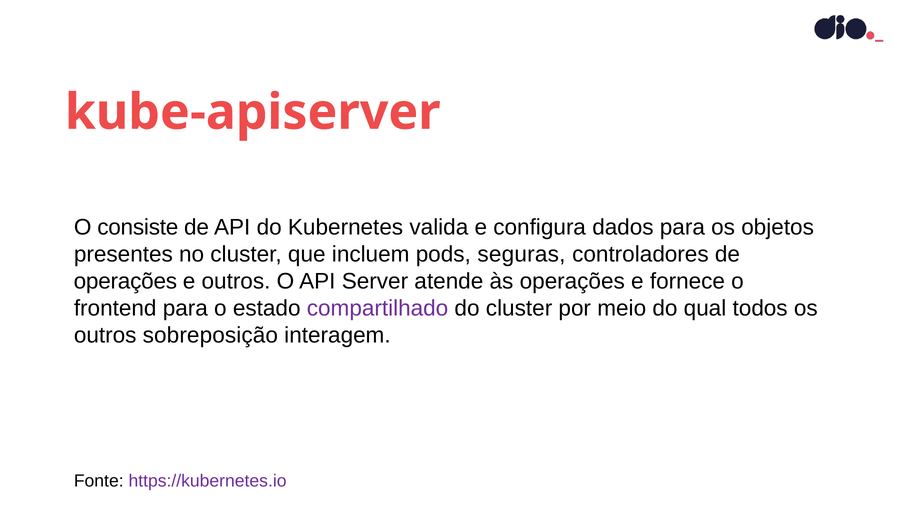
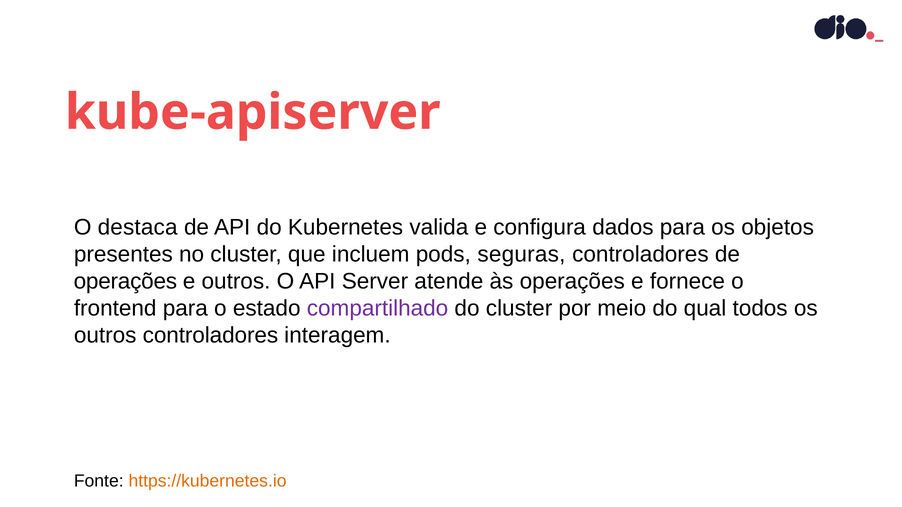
consiste: consiste -> destaca
outros sobreposição: sobreposição -> controladores
https://kubernetes.io colour: purple -> orange
